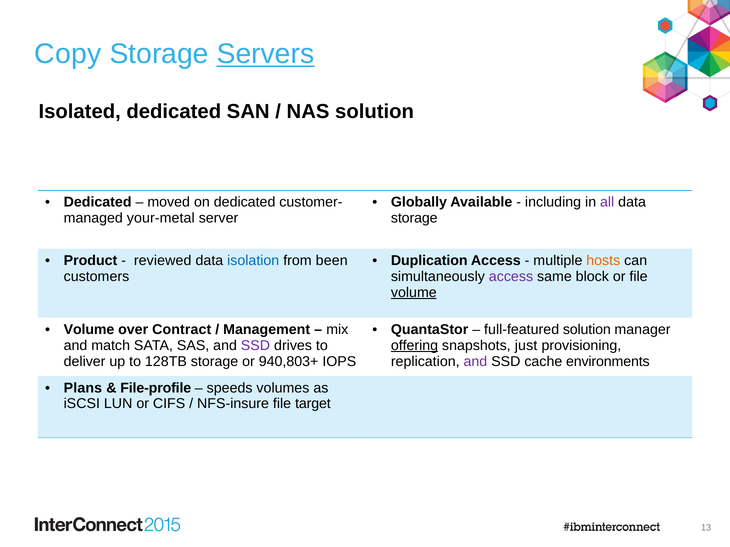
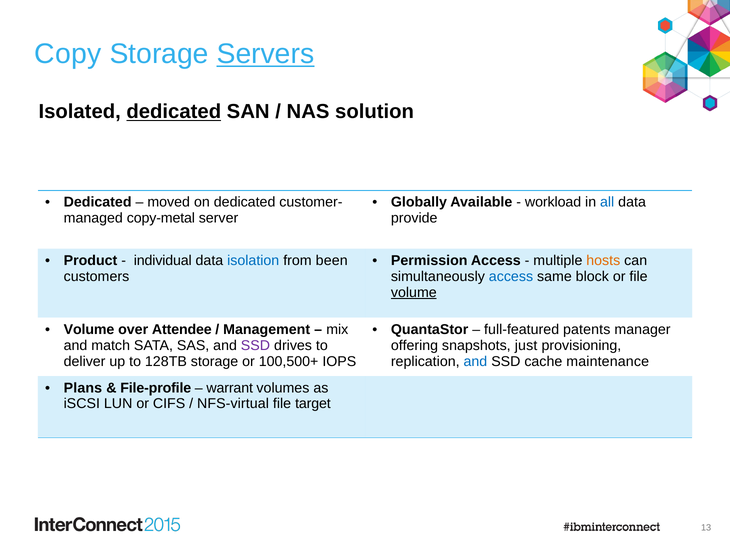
dedicated at (174, 112) underline: none -> present
including: including -> workload
all colour: purple -> blue
your-metal: your-metal -> copy-metal
storage at (414, 218): storage -> provide
reviewed: reviewed -> individual
Duplication: Duplication -> Permission
access at (511, 277) colour: purple -> blue
Contract: Contract -> Attendee
full-featured solution: solution -> patents
offering underline: present -> none
940,803+: 940,803+ -> 100,500+
and at (475, 362) colour: purple -> blue
environments: environments -> maintenance
speeds: speeds -> warrant
NFS-insure: NFS-insure -> NFS-virtual
